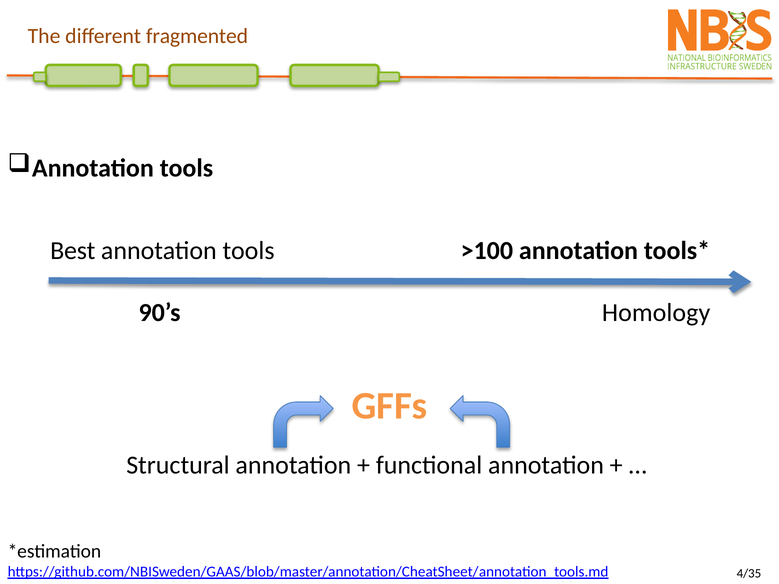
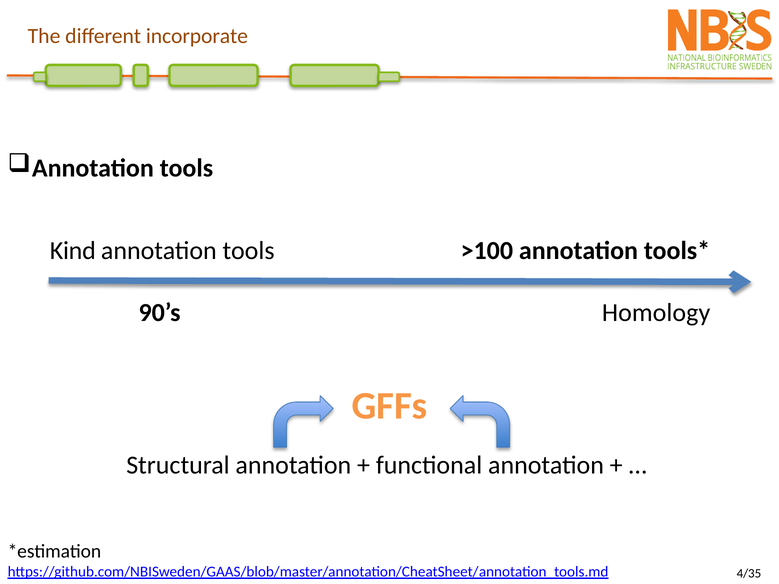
fragmented: fragmented -> incorporate
Best: Best -> Kind
